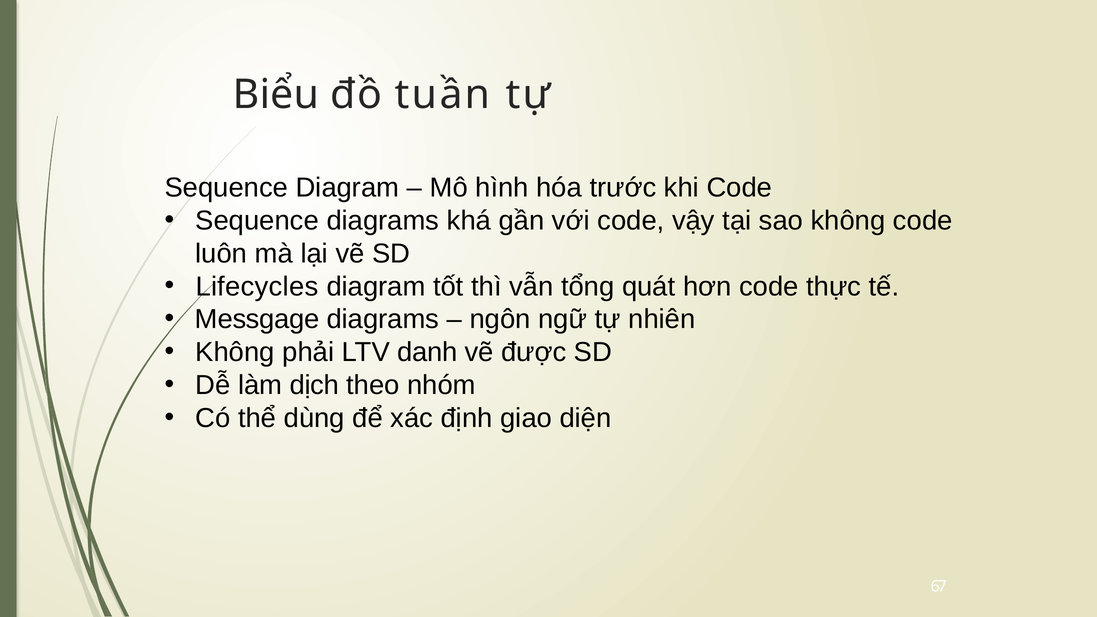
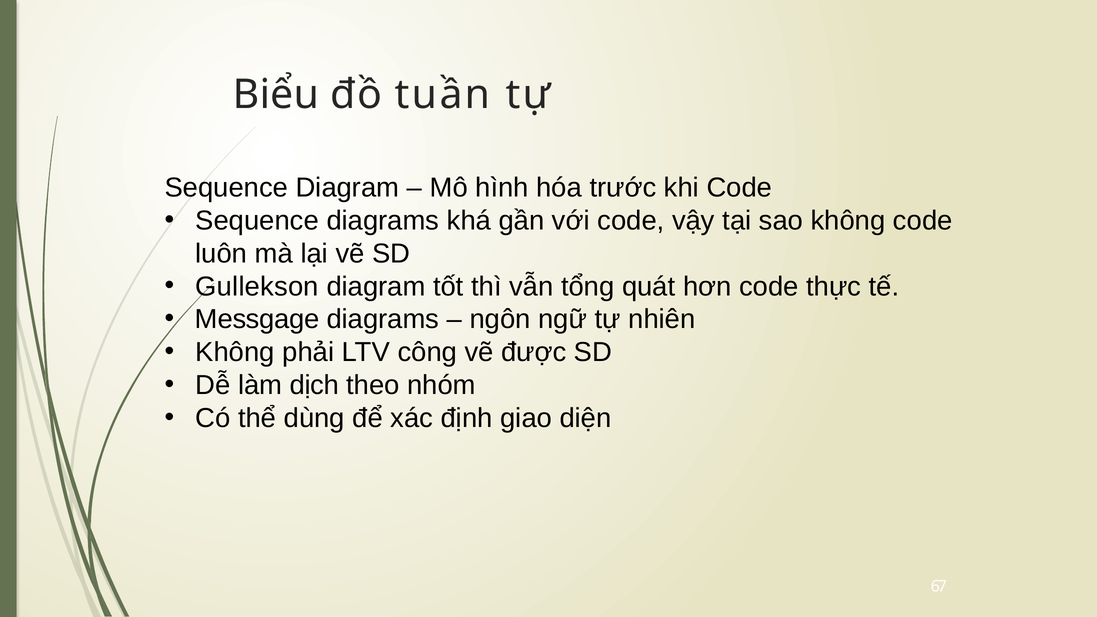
Lifecycles: Lifecycles -> Gullekson
danh: danh -> công
